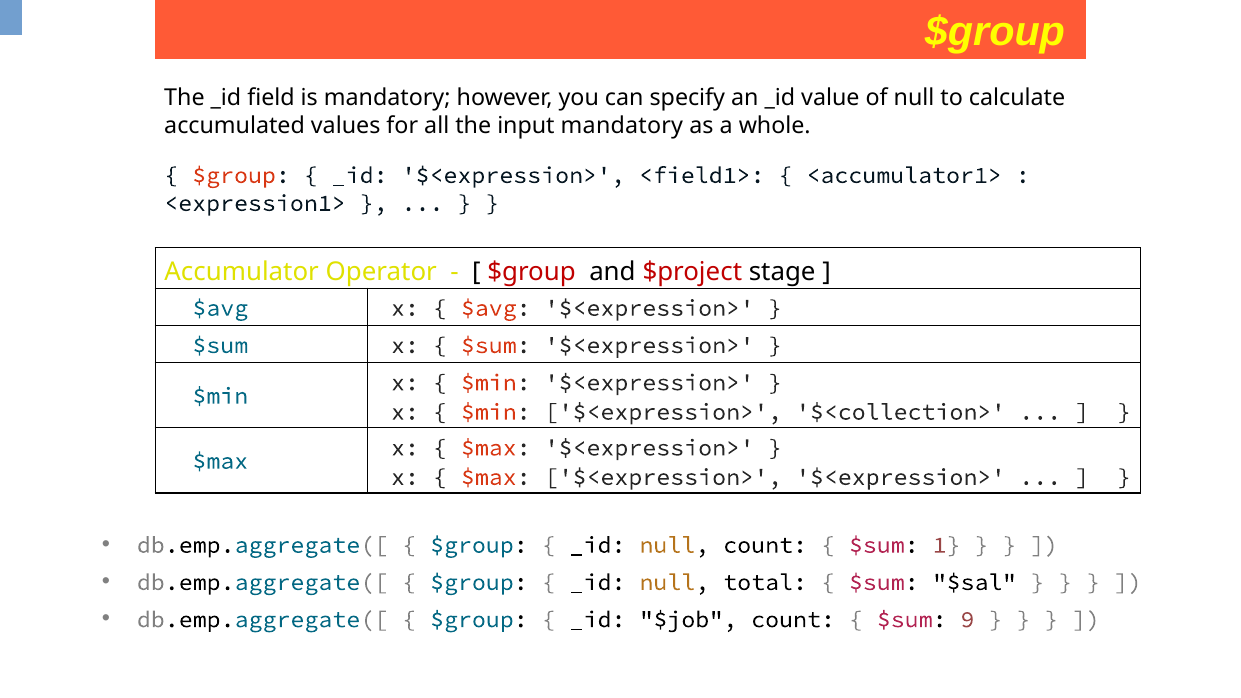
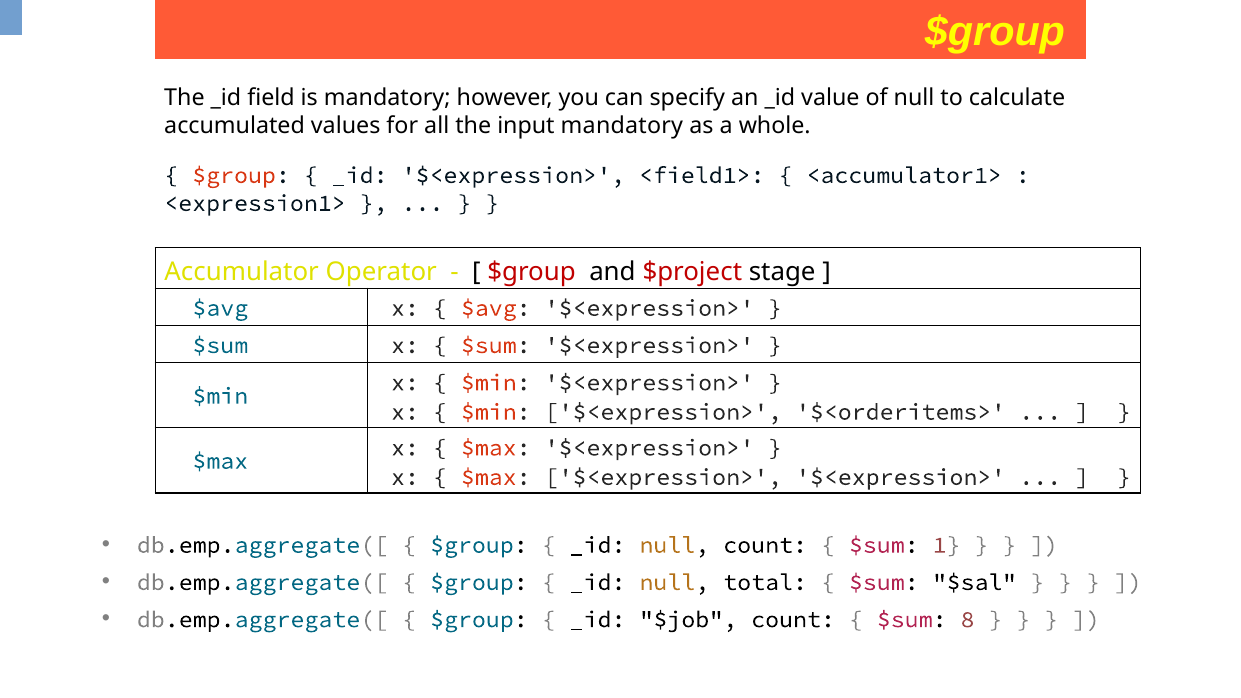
$<collection>: $<collection> -> $<orderitems>
9: 9 -> 8
